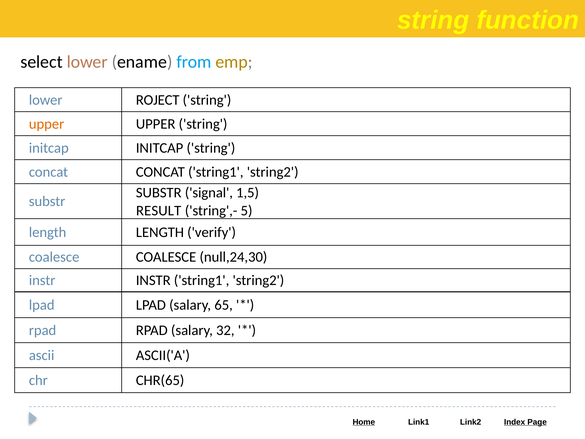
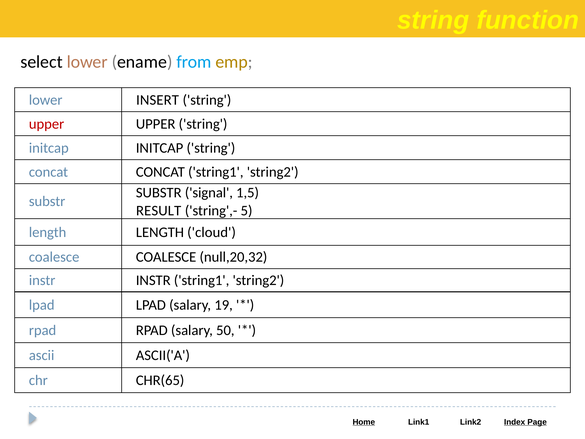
ROJECT: ROJECT -> INSERT
upper at (47, 124) colour: orange -> red
verify: verify -> cloud
null,24,30: null,24,30 -> null,20,32
65: 65 -> 19
32: 32 -> 50
